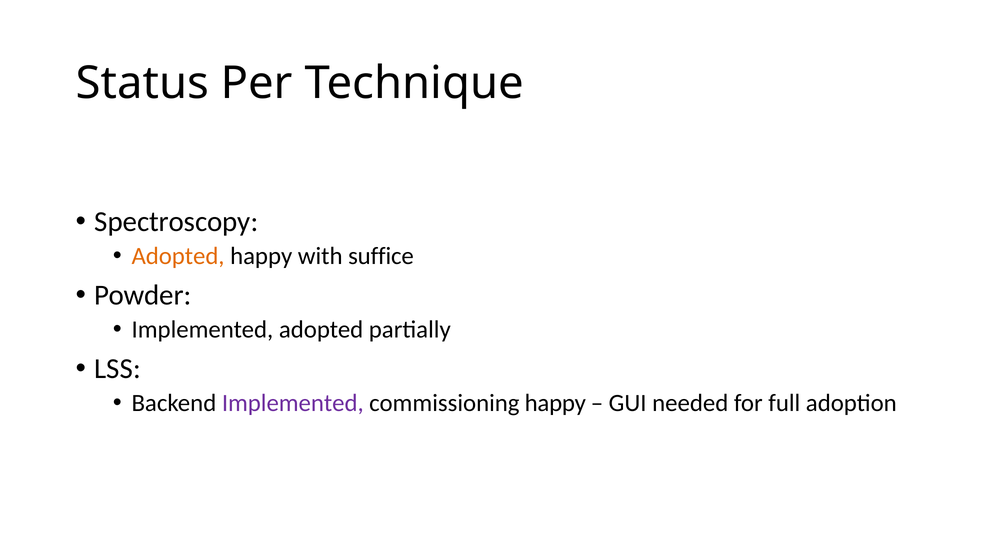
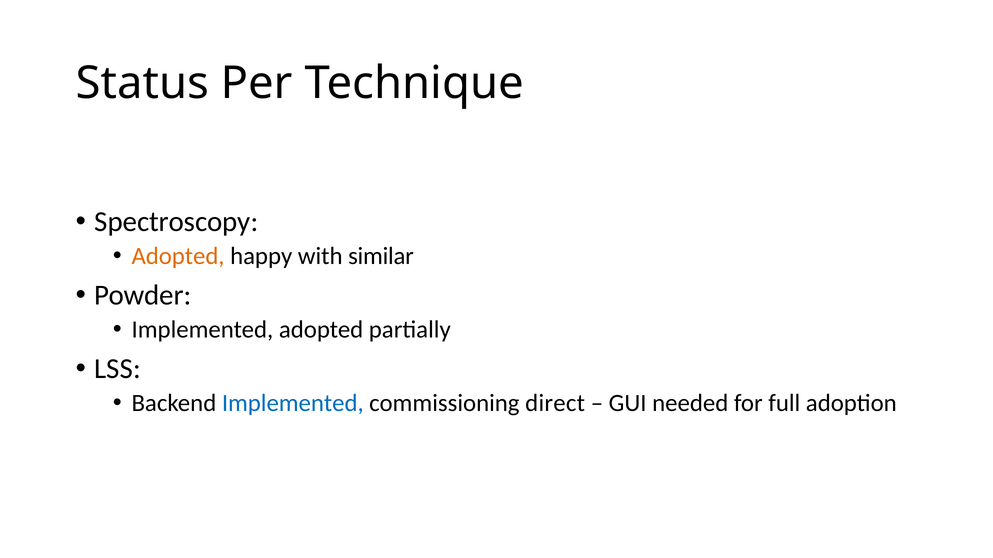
suffice: suffice -> similar
Implemented at (293, 403) colour: purple -> blue
commissioning happy: happy -> direct
